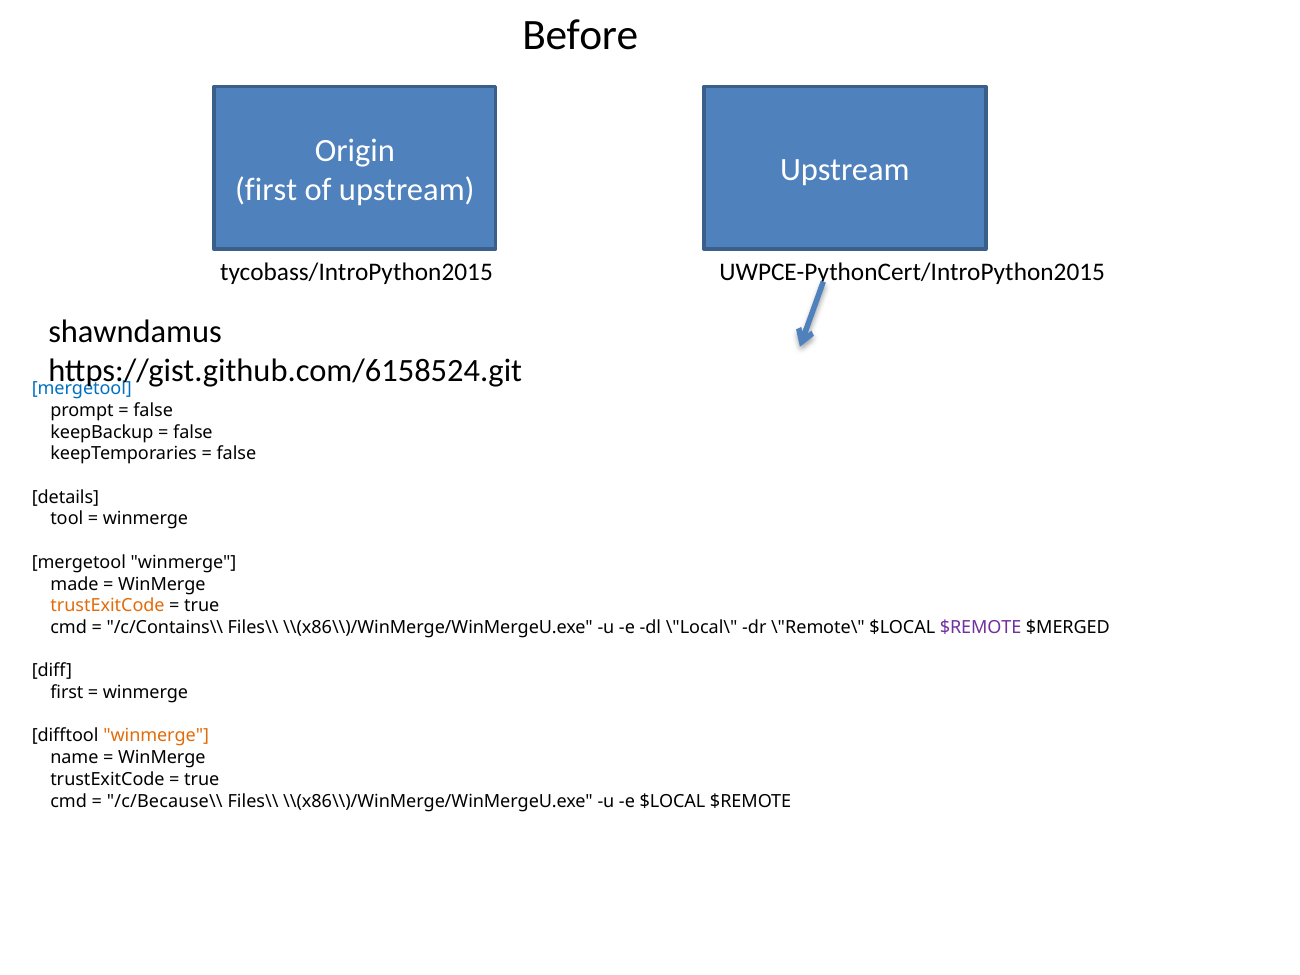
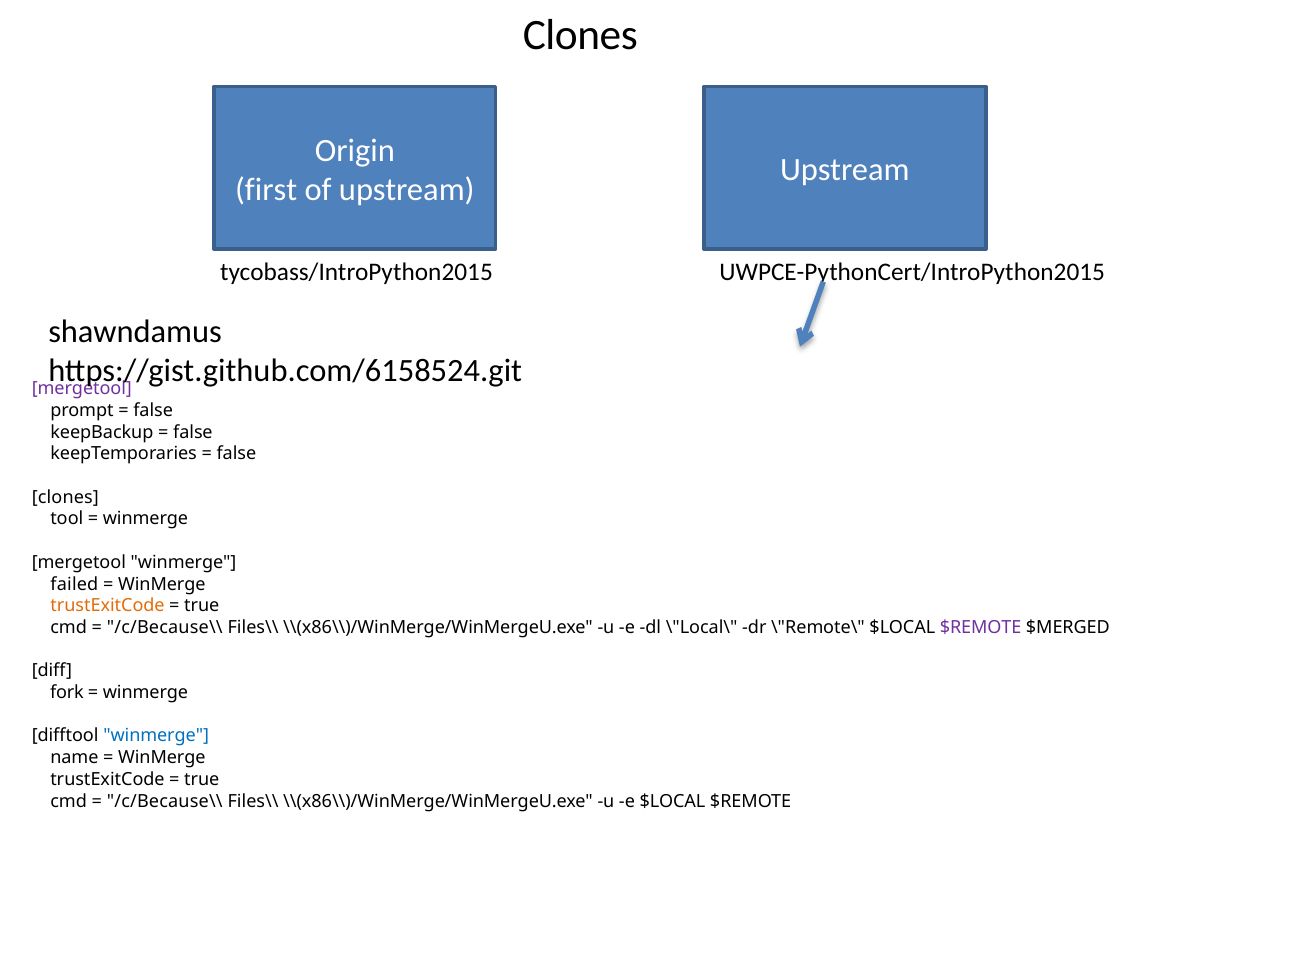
Before at (580, 35): Before -> Clones
mergetool at (82, 389) colour: blue -> purple
details at (65, 497): details -> clones
made: made -> failed
/c/Contains\\ at (165, 627): /c/Contains\\ -> /c/Because\\
first at (67, 693): first -> fork
winmerge at (156, 736) colour: orange -> blue
